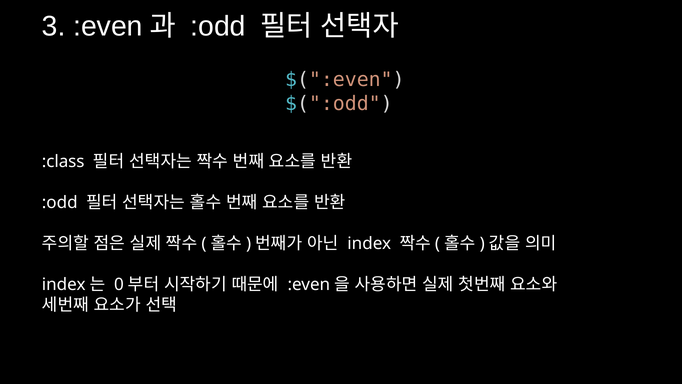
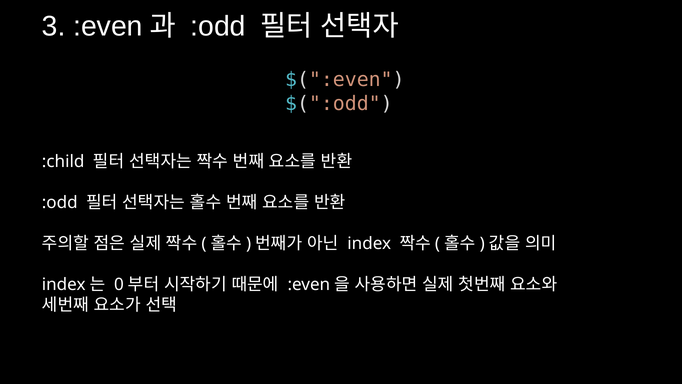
:class: :class -> :child
